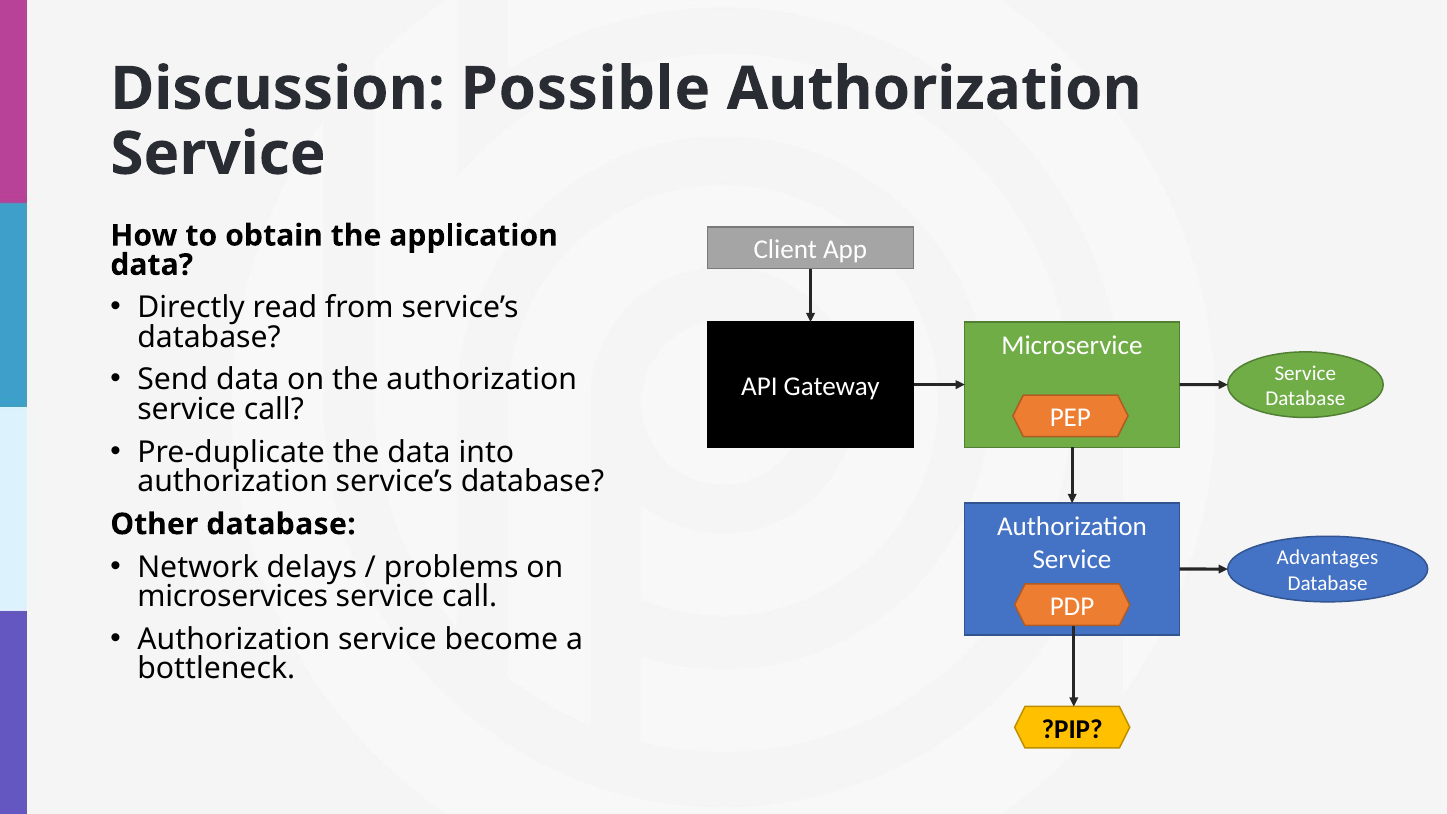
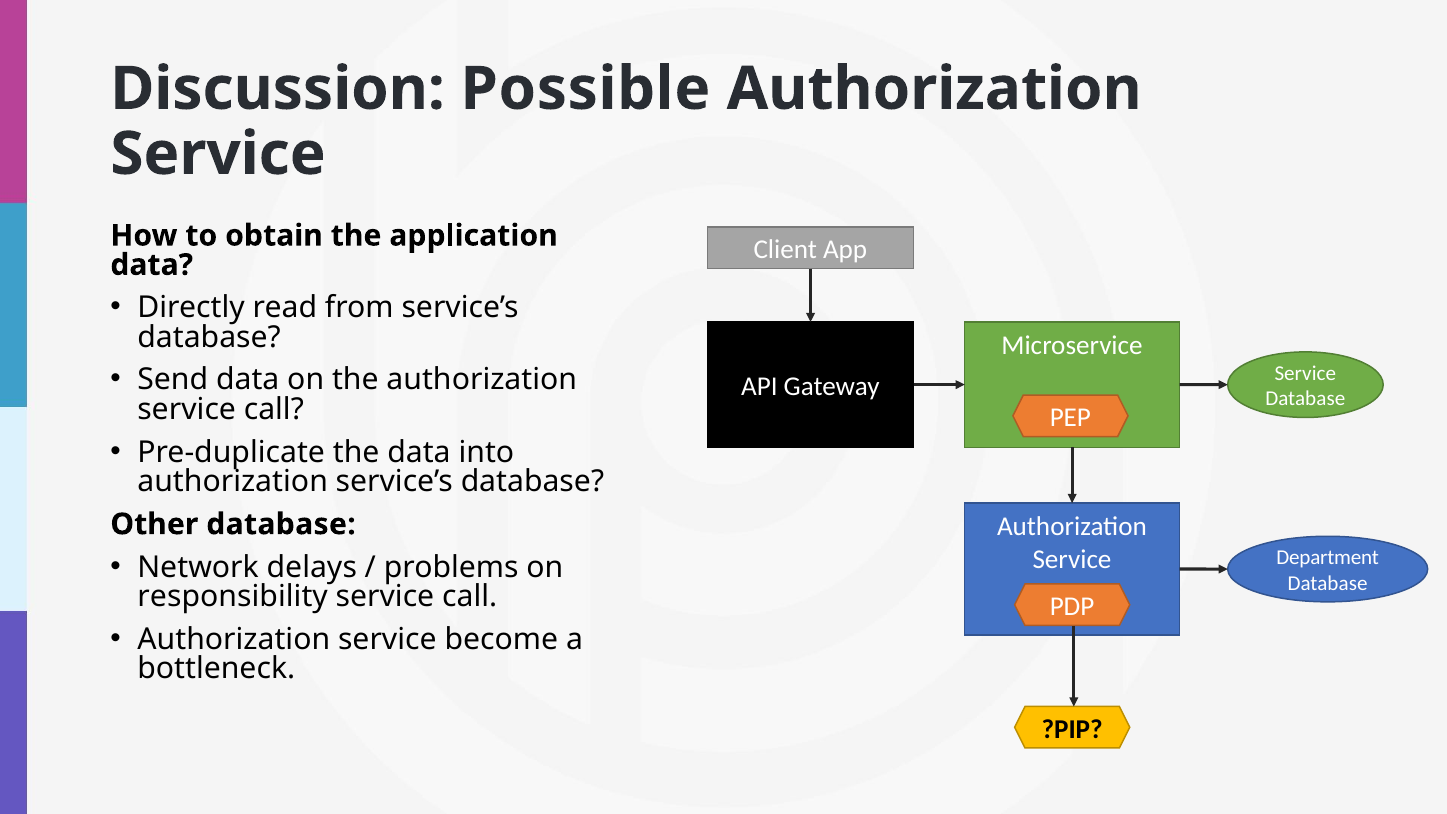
Advantages: Advantages -> Department
microservices: microservices -> responsibility
